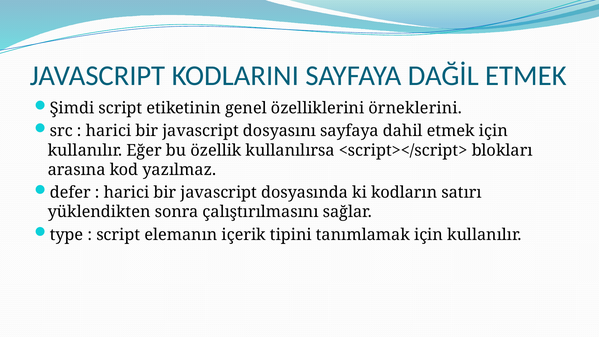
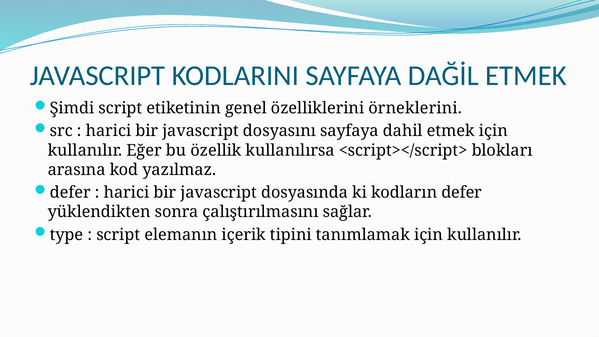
kodların satırı: satırı -> defer
